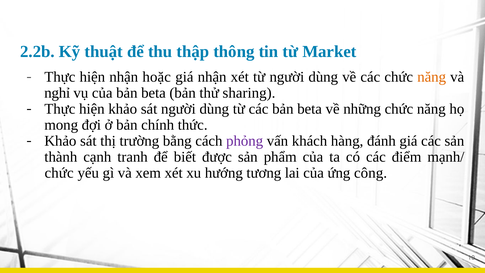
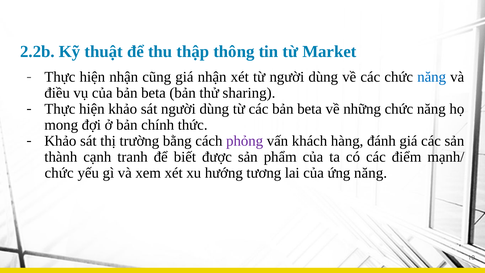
hoặc: hoặc -> cũng
năng at (432, 77) colour: orange -> blue
nghỉ: nghỉ -> điều
ứng công: công -> năng
